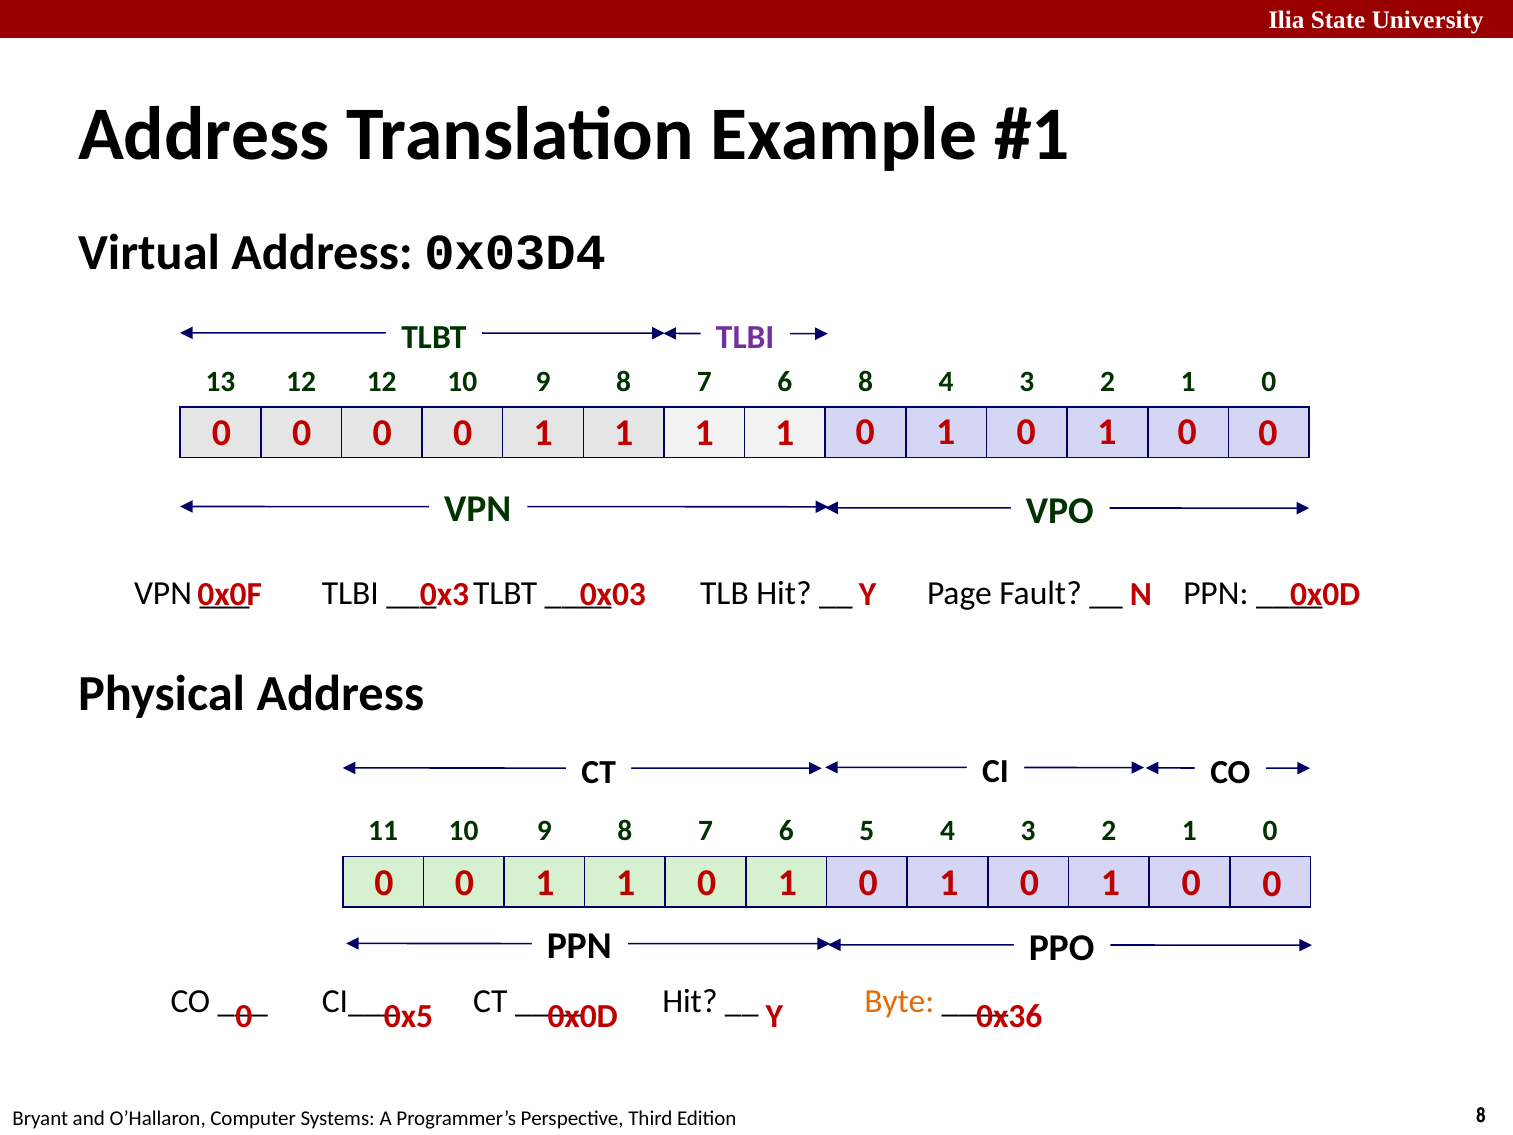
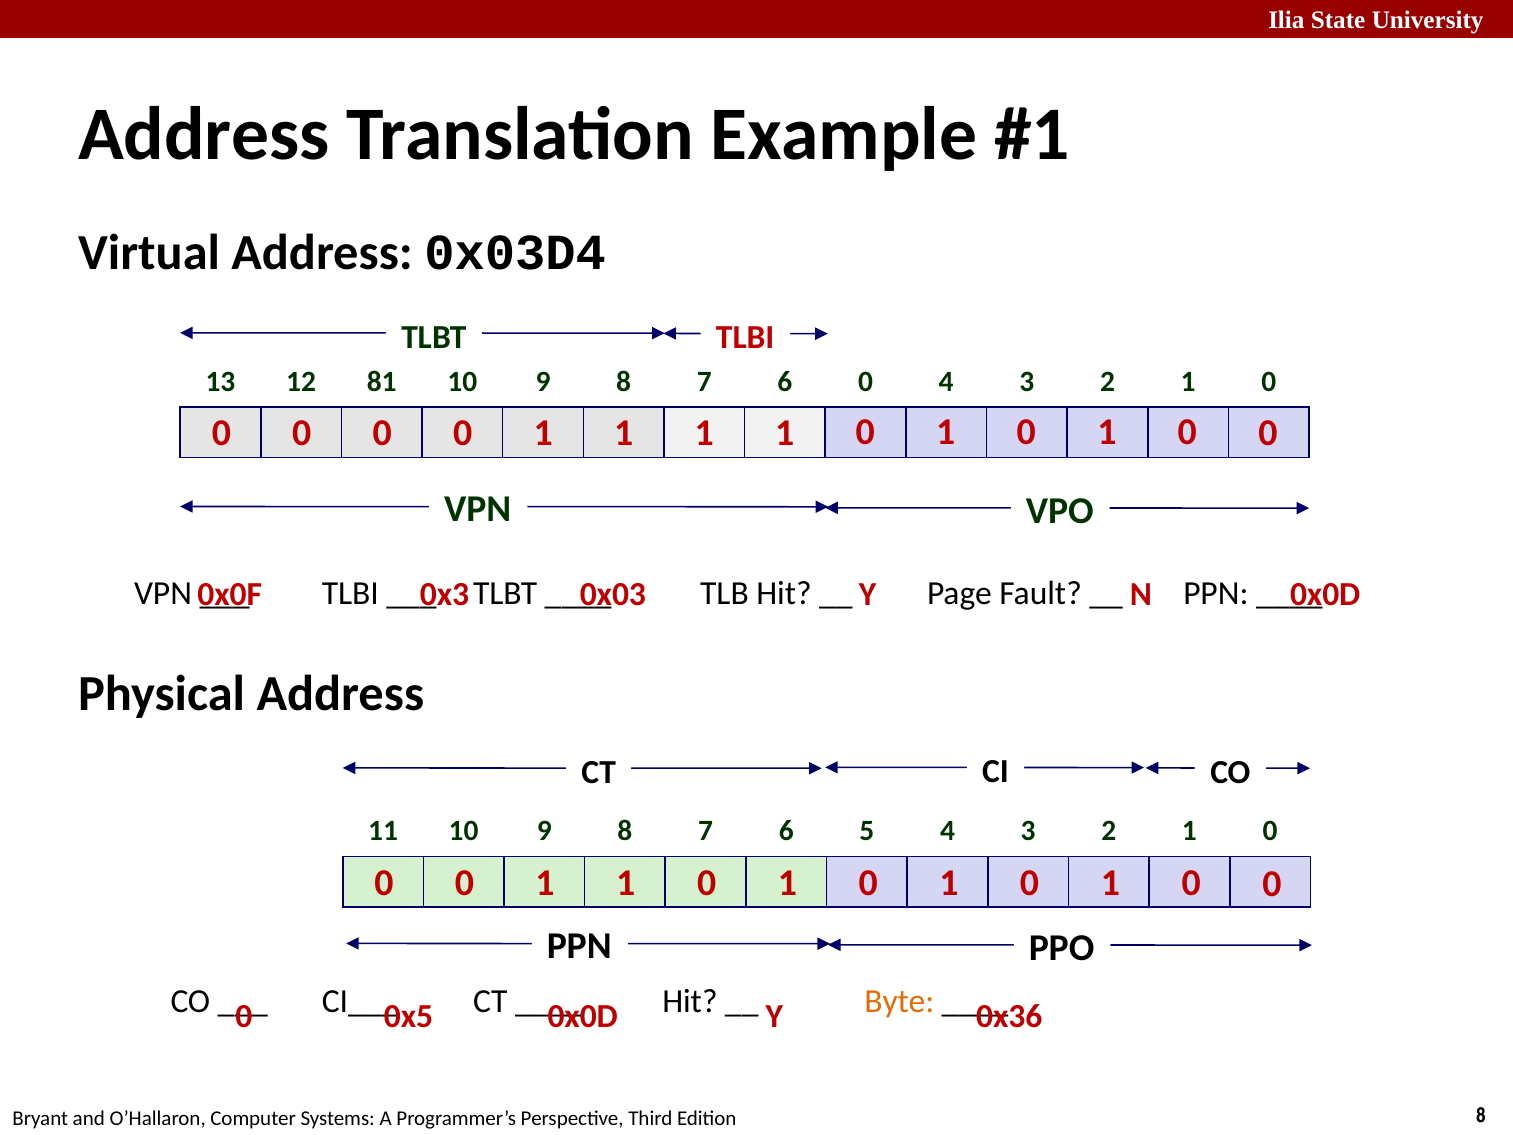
TLBI at (745, 337) colour: purple -> red
12 12: 12 -> 81
6 8: 8 -> 0
